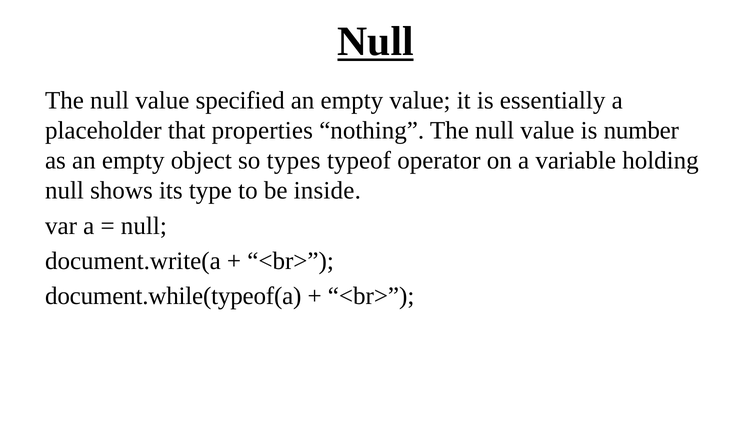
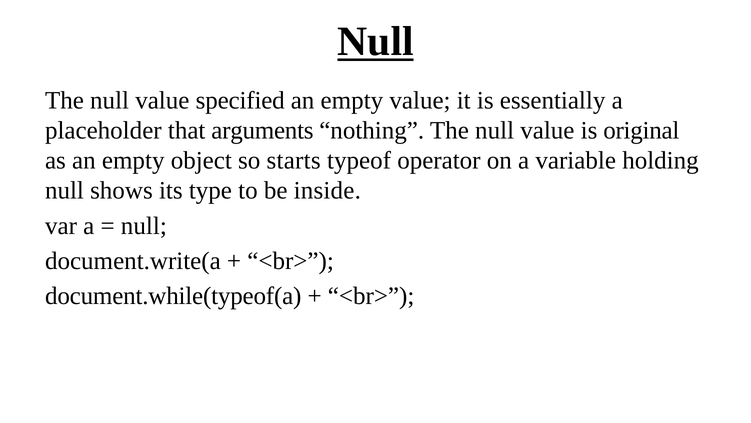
properties: properties -> arguments
number: number -> original
types: types -> starts
